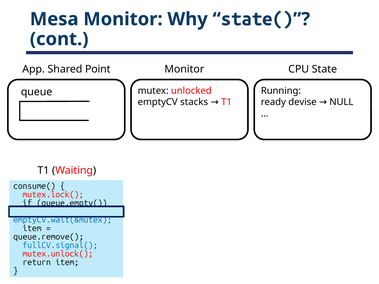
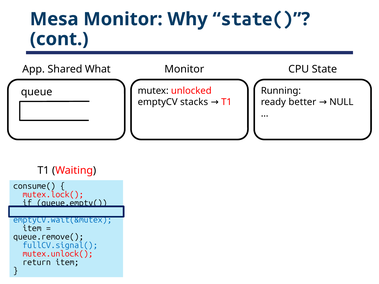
Point: Point -> What
devise: devise -> better
